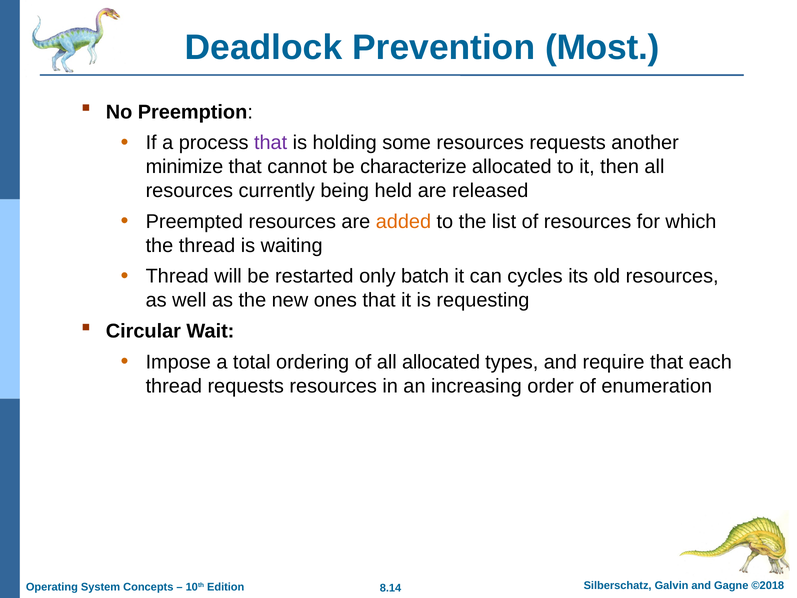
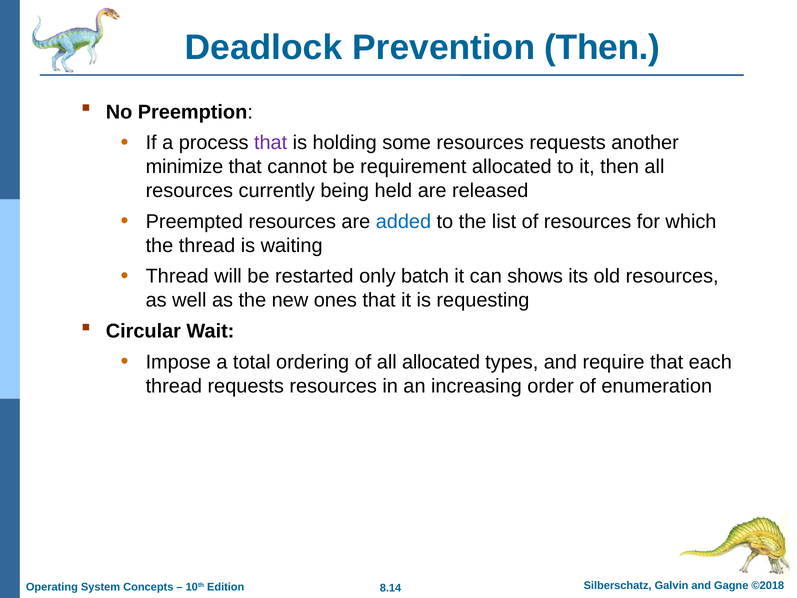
Prevention Most: Most -> Then
characterize: characterize -> requirement
added colour: orange -> blue
cycles: cycles -> shows
